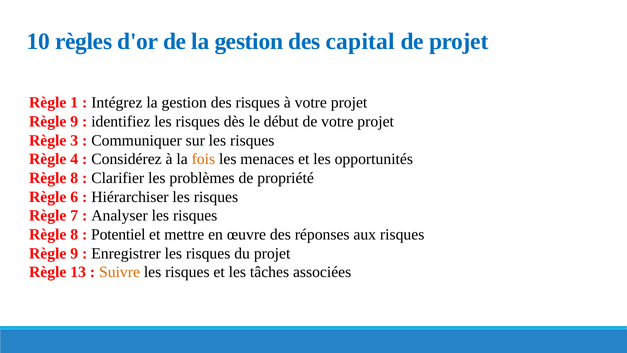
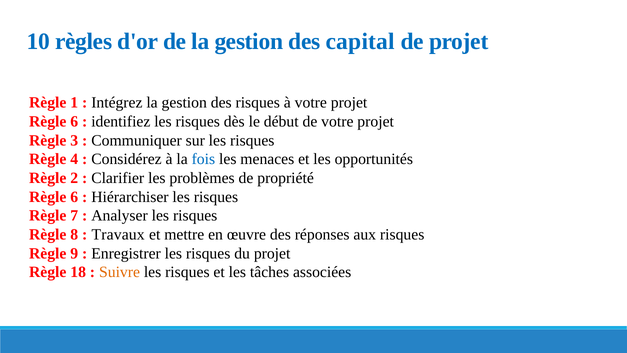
9 at (74, 122): 9 -> 6
fois colour: orange -> blue
8 at (74, 178): 8 -> 2
Potentiel: Potentiel -> Travaux
13: 13 -> 18
